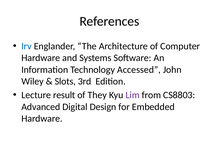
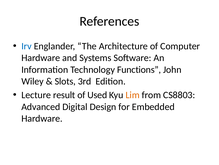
Accessed: Accessed -> Functions
They: They -> Used
Lim colour: purple -> orange
